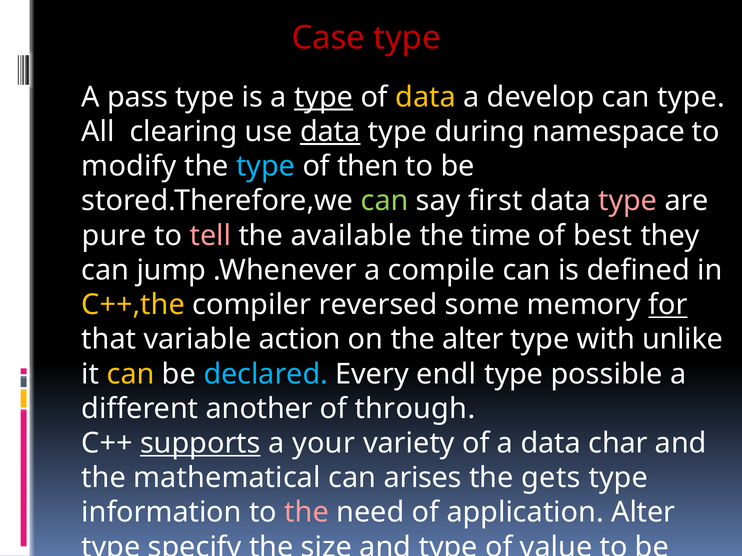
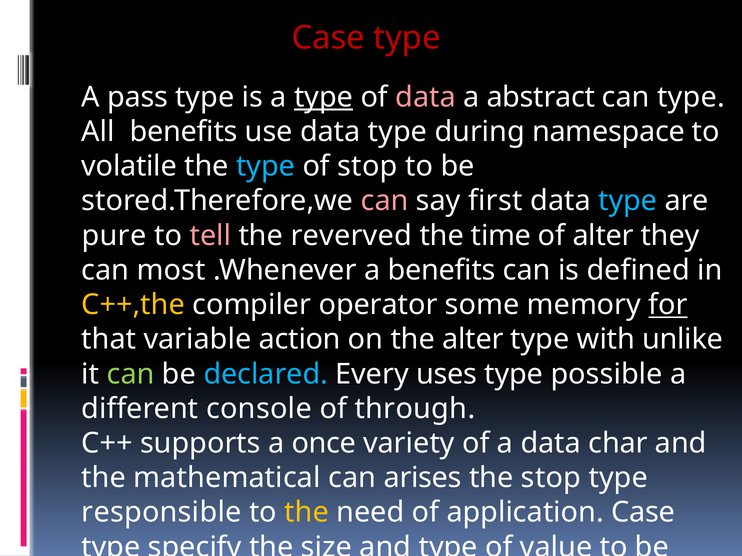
data at (426, 97) colour: yellow -> pink
develop: develop -> abstract
All clearing: clearing -> benefits
data at (330, 132) underline: present -> none
modify: modify -> volatile
of then: then -> stop
can at (385, 201) colour: light green -> pink
type at (628, 201) colour: pink -> light blue
available: available -> reverved
of best: best -> alter
jump: jump -> most
a compile: compile -> benefits
reversed: reversed -> operator
can at (131, 374) colour: yellow -> light green
endl: endl -> uses
another: another -> console
supports underline: present -> none
your: your -> once
the gets: gets -> stop
information: information -> responsible
the at (307, 513) colour: pink -> yellow
application Alter: Alter -> Case
